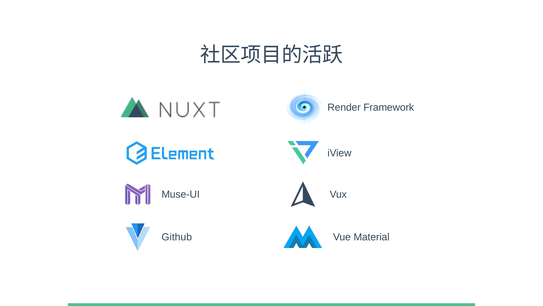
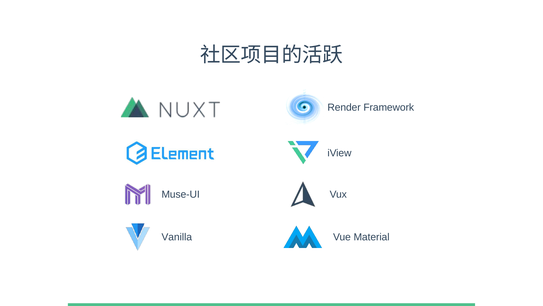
Github: Github -> Vanilla
